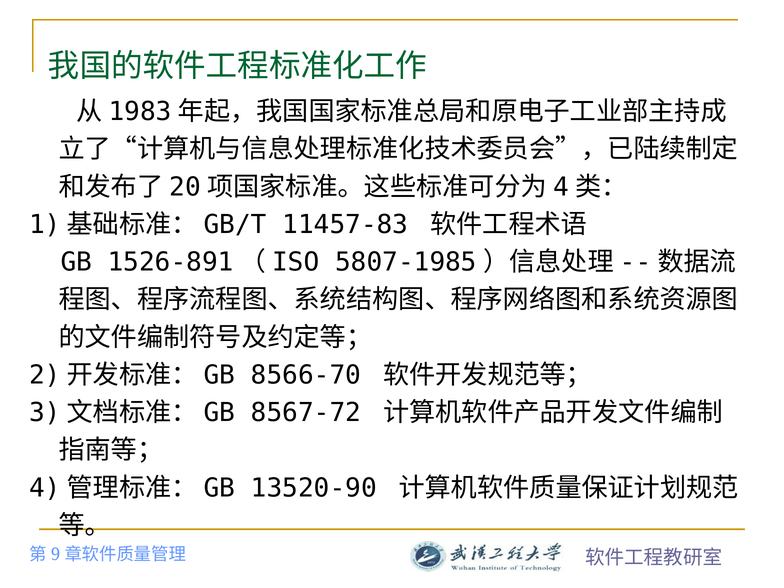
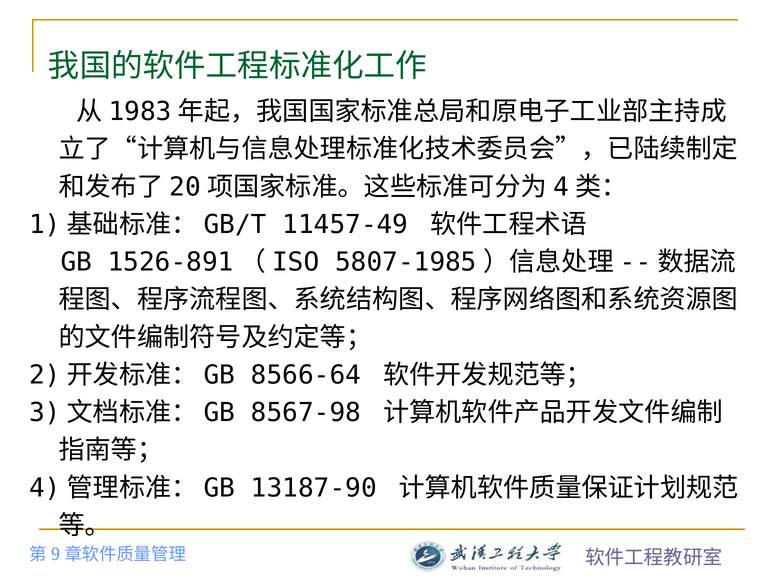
11457-83: 11457-83 -> 11457-49
8566-70: 8566-70 -> 8566-64
8567-72: 8567-72 -> 8567-98
13520-90: 13520-90 -> 13187-90
